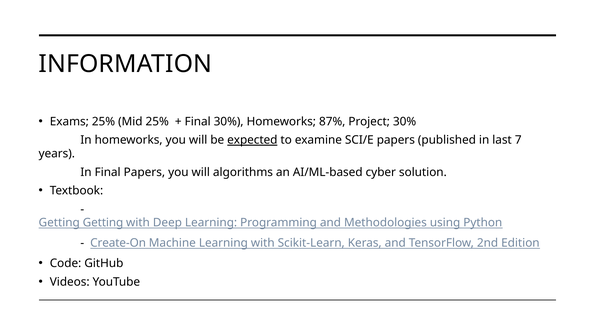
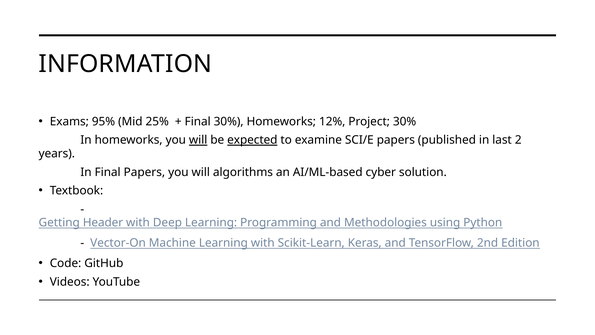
Exams 25%: 25% -> 95%
87%: 87% -> 12%
will at (198, 140) underline: none -> present
7: 7 -> 2
Getting Getting: Getting -> Header
Create-On: Create-On -> Vector-On
